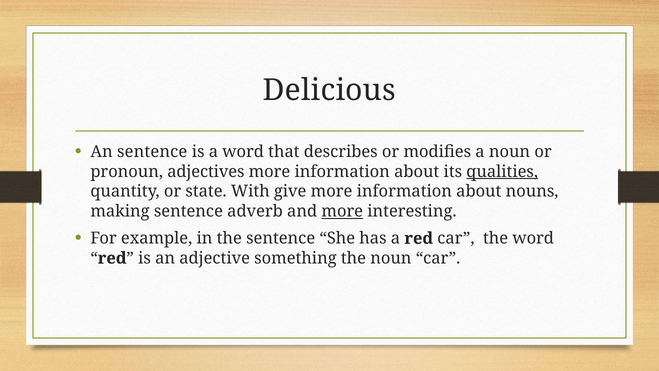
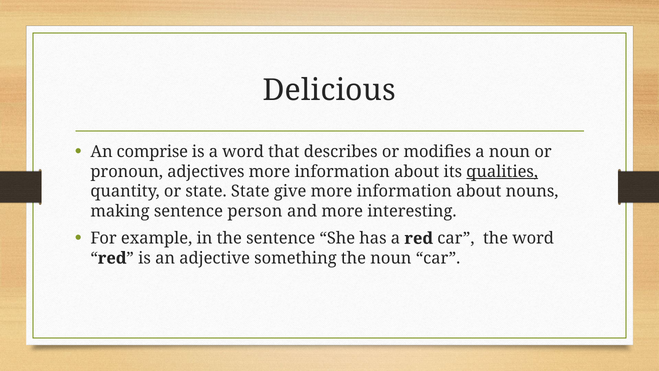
An sentence: sentence -> comprise
state With: With -> State
adverb: adverb -> person
more at (342, 211) underline: present -> none
